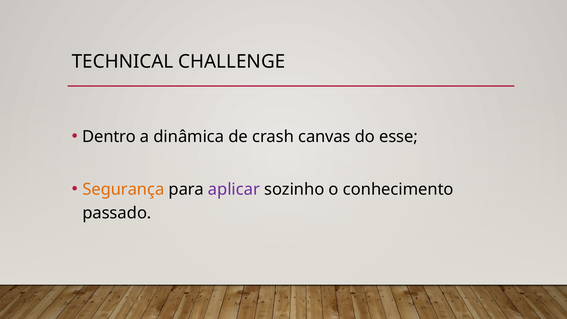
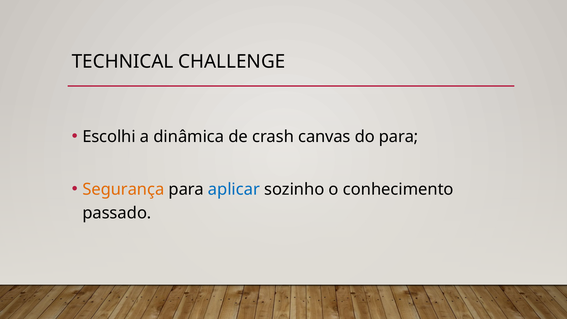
Dentro: Dentro -> Escolhi
do esse: esse -> para
aplicar colour: purple -> blue
